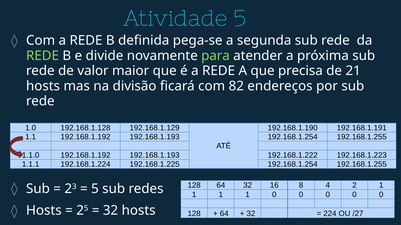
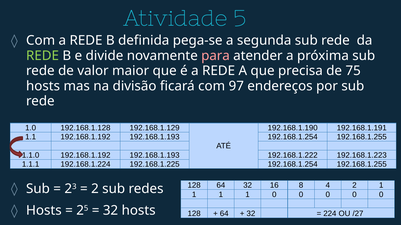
para colour: light green -> pink
21: 21 -> 75
82: 82 -> 97
5 at (95, 189): 5 -> 2
